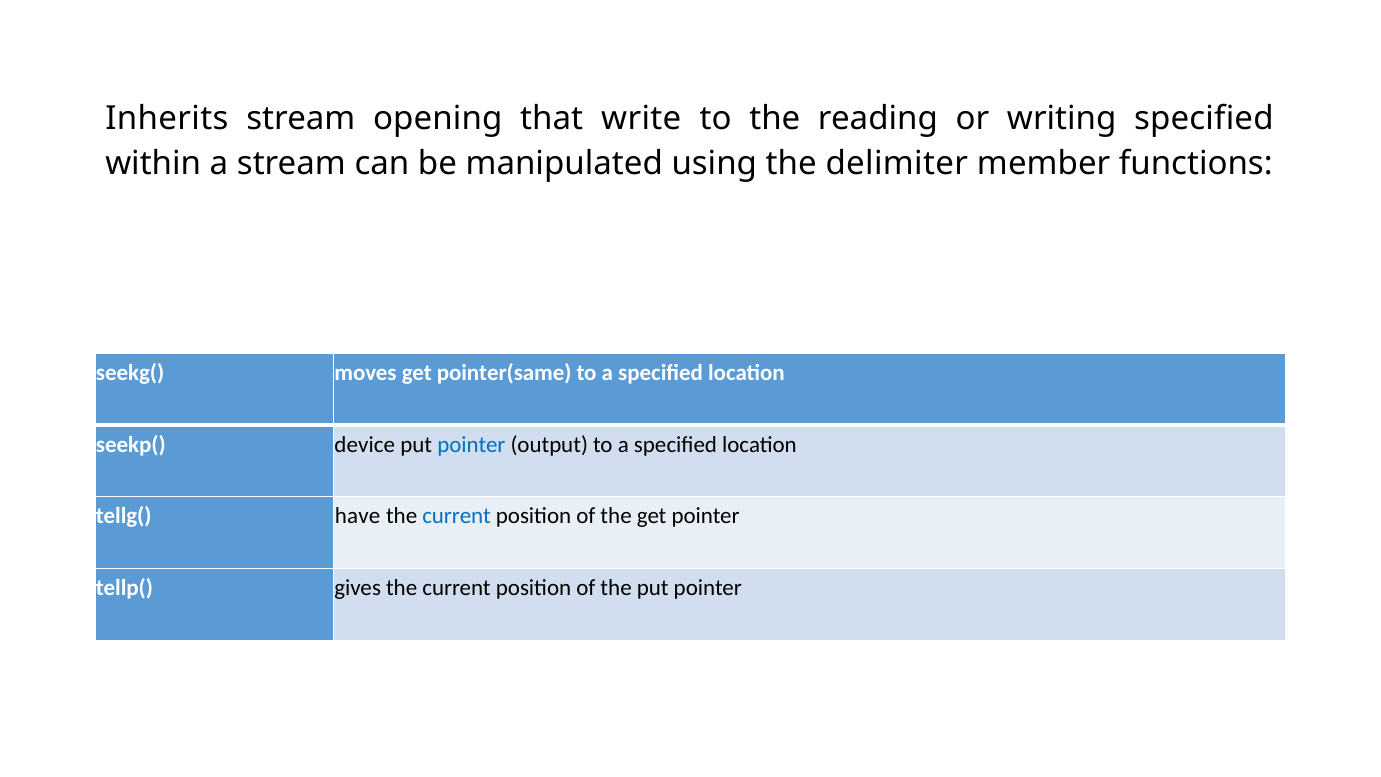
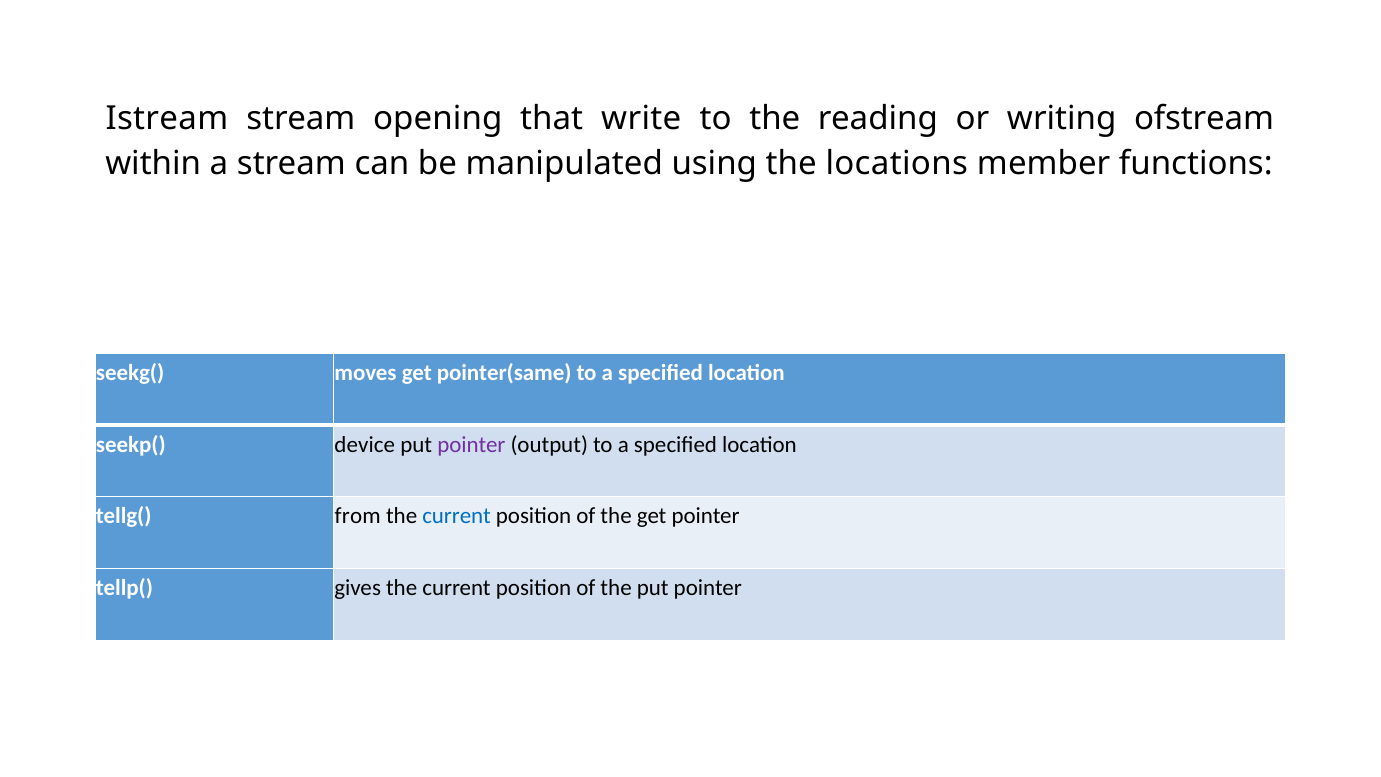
Inherits: Inherits -> Istream
writing specified: specified -> ofstream
delimiter: delimiter -> locations
pointer at (471, 444) colour: blue -> purple
have: have -> from
